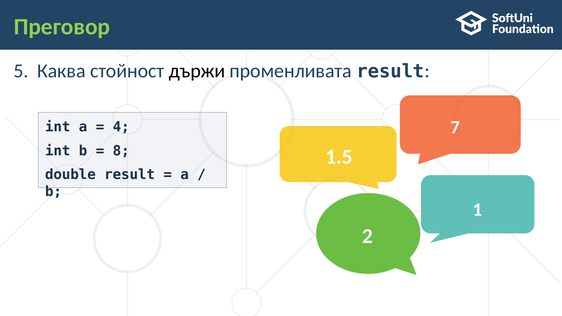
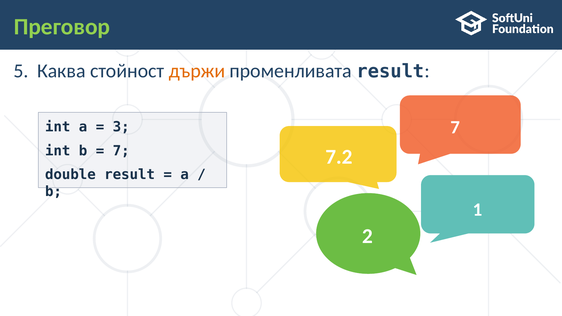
държи colour: black -> orange
4: 4 -> 3
8 at (121, 151): 8 -> 7
1.5: 1.5 -> 7.2
